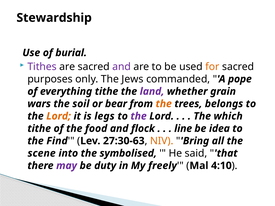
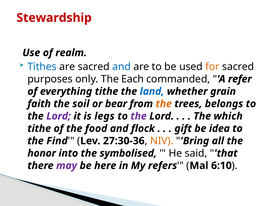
Stewardship colour: black -> red
burial: burial -> realm
Tithes colour: purple -> blue
and at (122, 67) colour: purple -> blue
Jews: Jews -> Each
pope: pope -> refer
land colour: purple -> blue
wars: wars -> faith
Lord at (59, 116) colour: orange -> purple
line: line -> gift
27:30-63: 27:30-63 -> 27:30-36
scene: scene -> honor
duty: duty -> here
freely: freely -> refers
4:10: 4:10 -> 6:10
